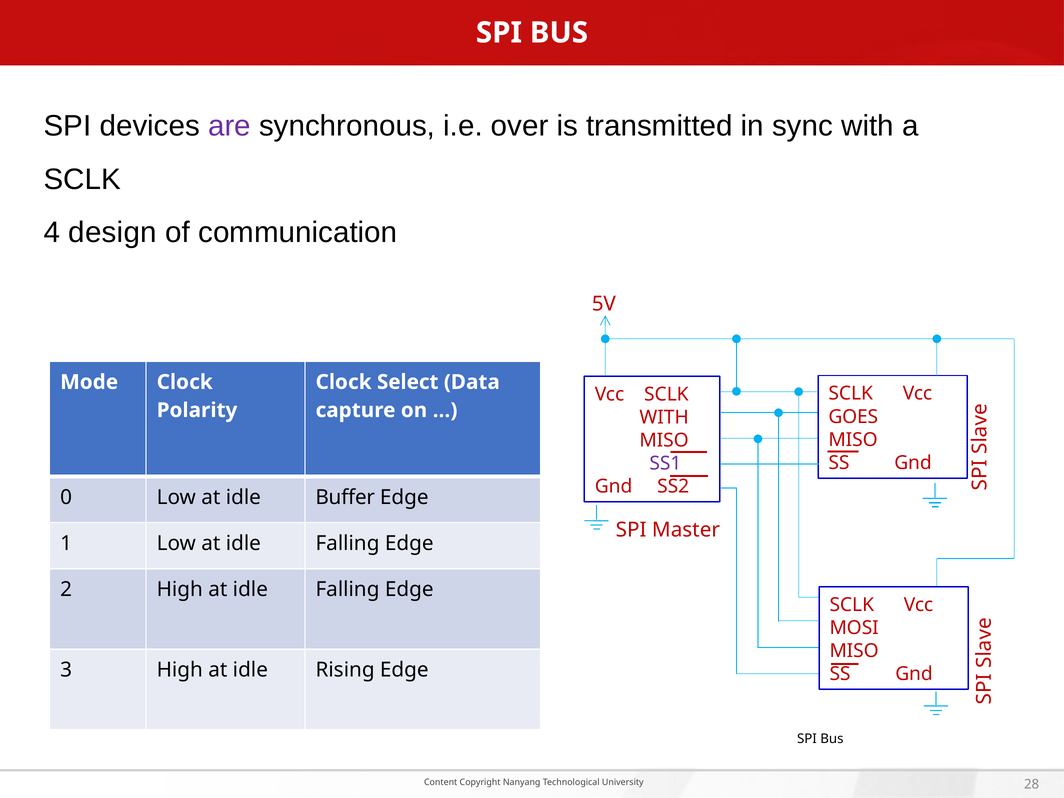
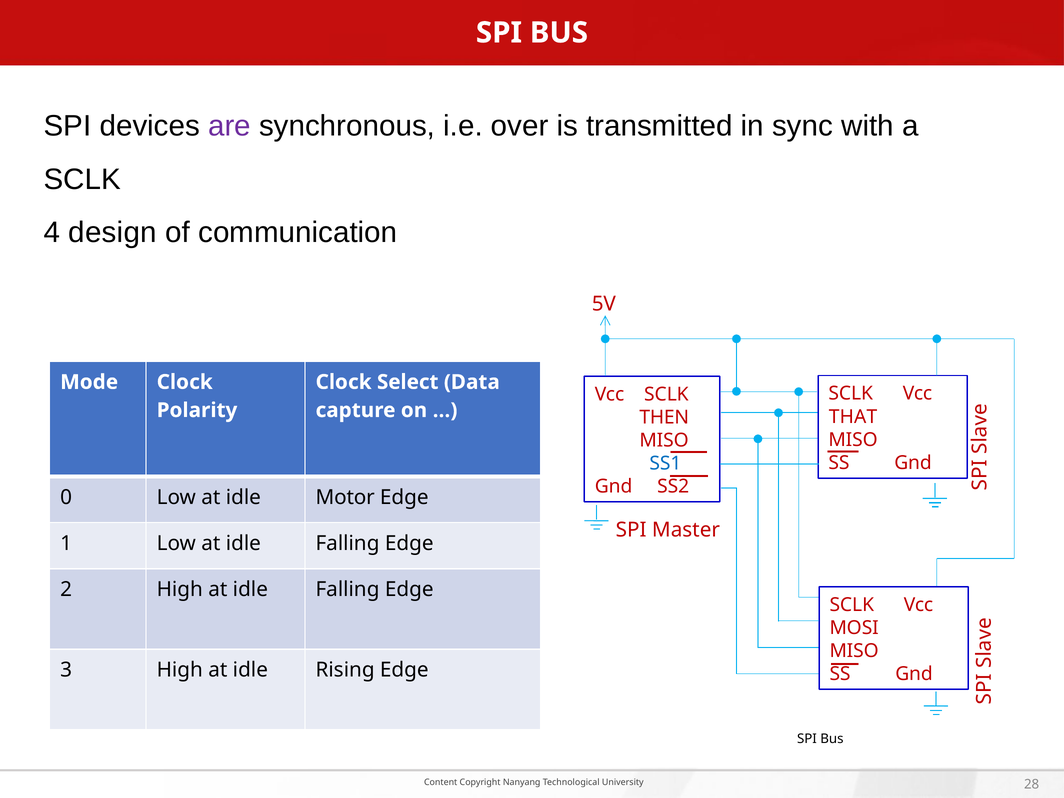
GOES: GOES -> THAT
WITH at (664, 417): WITH -> THEN
SS1 colour: purple -> blue
Buffer: Buffer -> Motor
